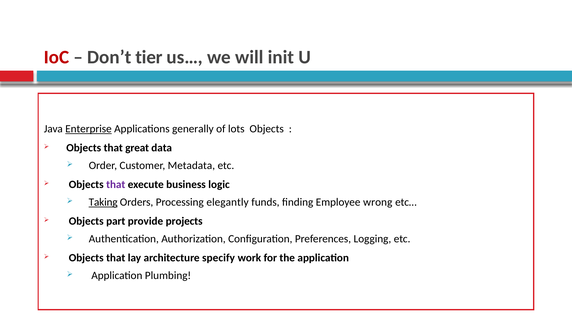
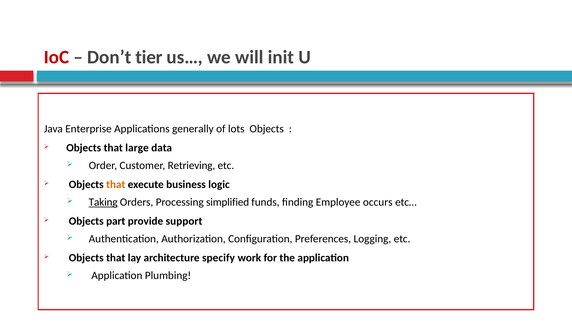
Enterprise underline: present -> none
great: great -> large
Metadata: Metadata -> Retrieving
that at (116, 184) colour: purple -> orange
elegantly: elegantly -> simplified
wrong: wrong -> occurs
projects: projects -> support
